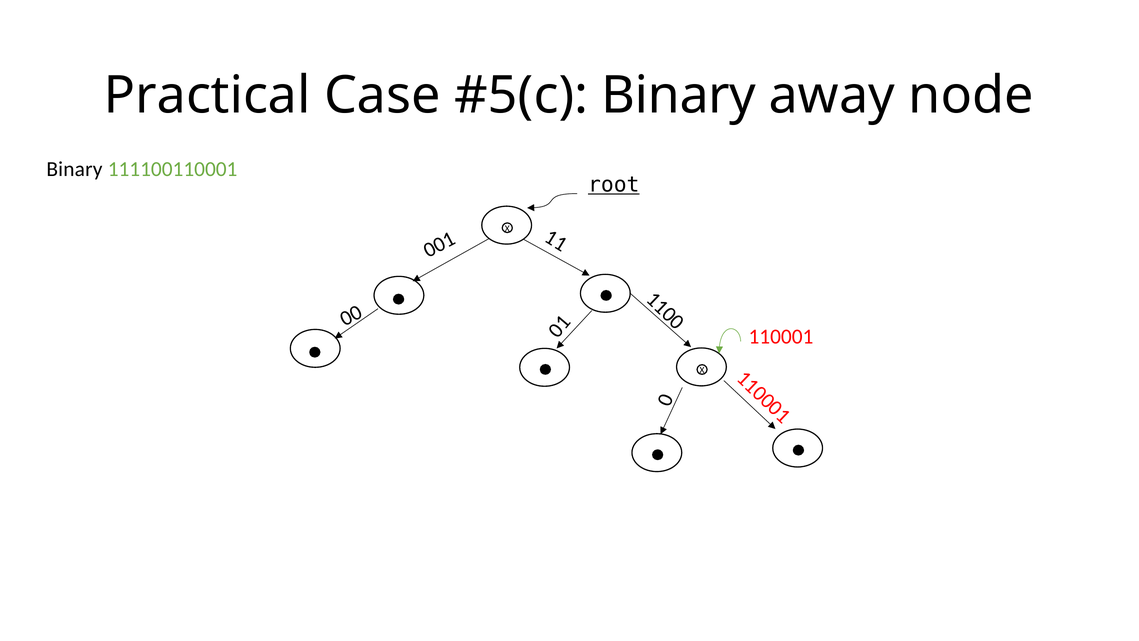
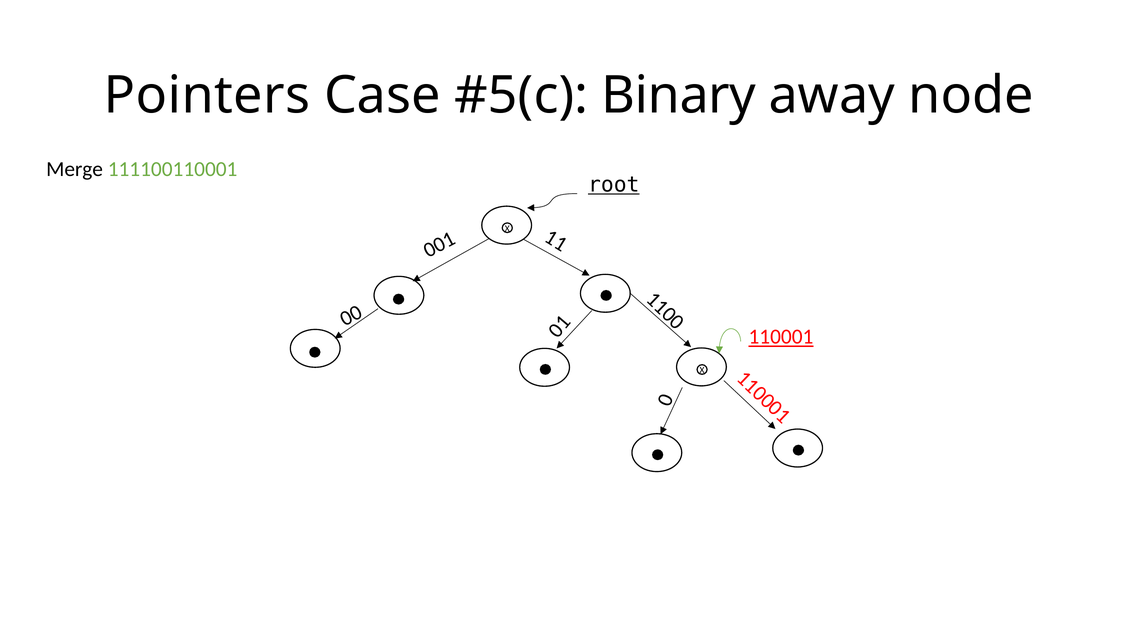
Practical: Practical -> Pointers
Binary at (74, 169): Binary -> Merge
110001 underline: none -> present
